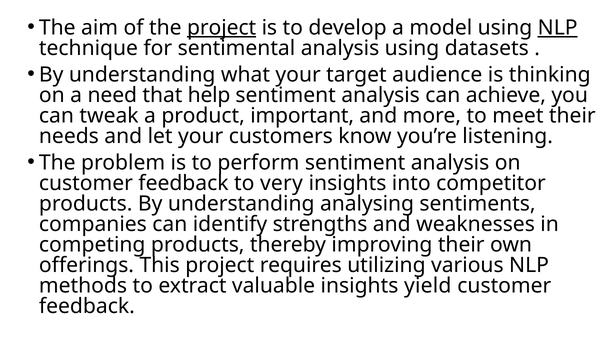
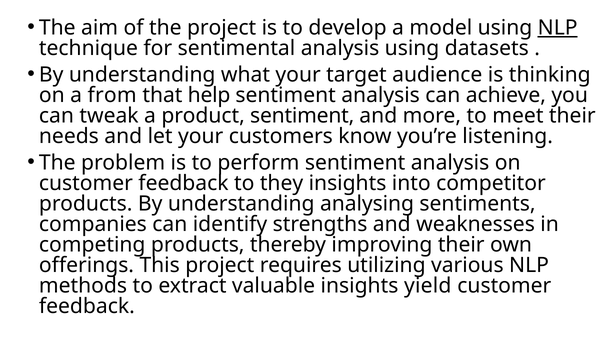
project at (222, 28) underline: present -> none
need: need -> from
product important: important -> sentiment
very: very -> they
